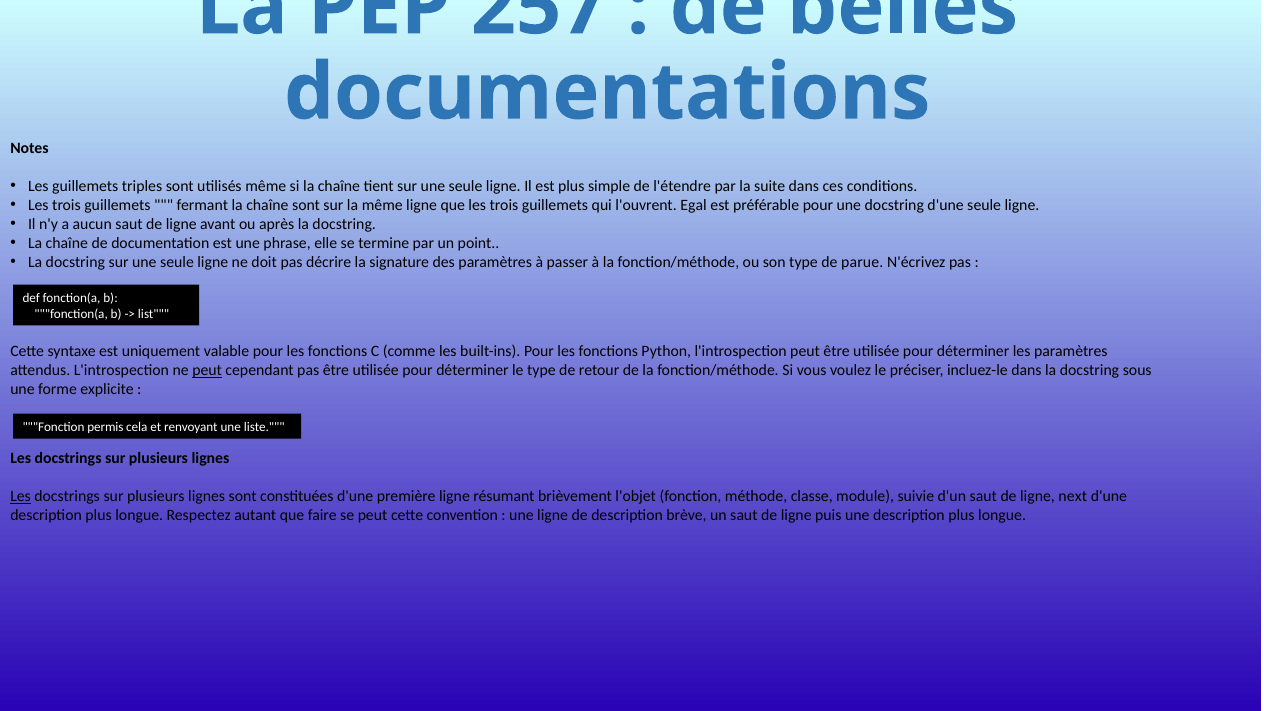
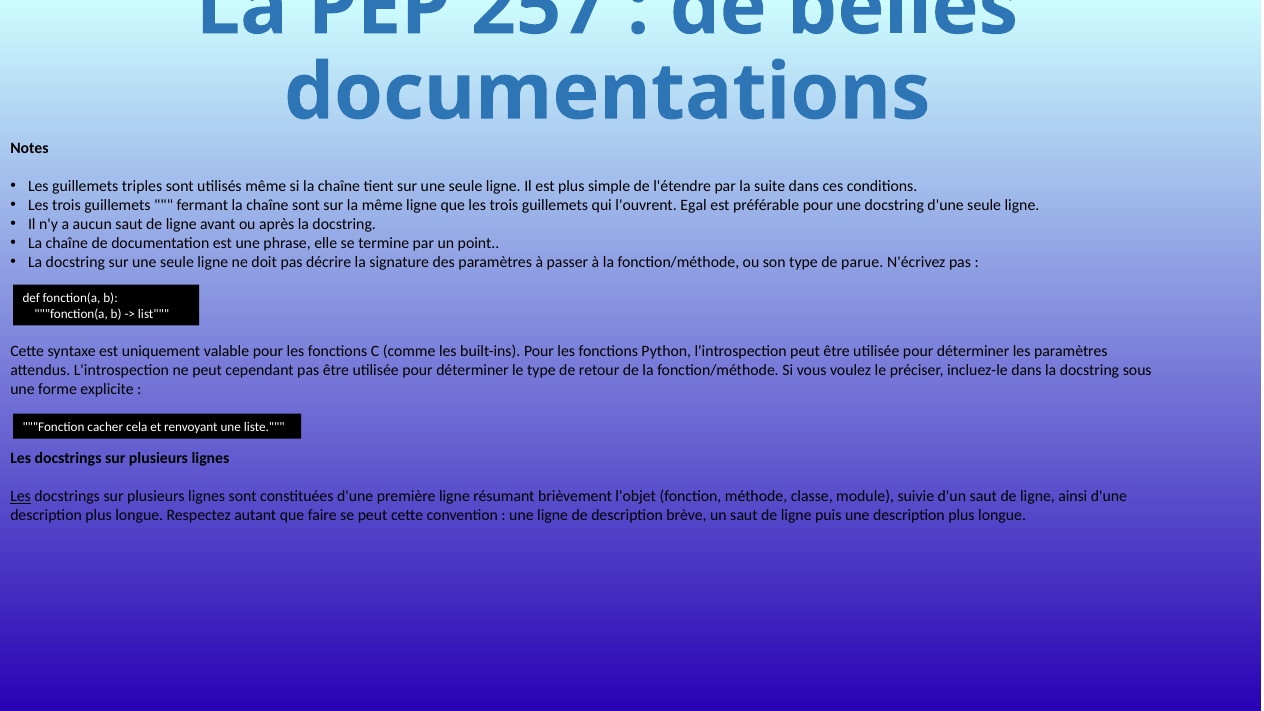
peut at (207, 370) underline: present -> none
permis: permis -> cacher
next: next -> ainsi
